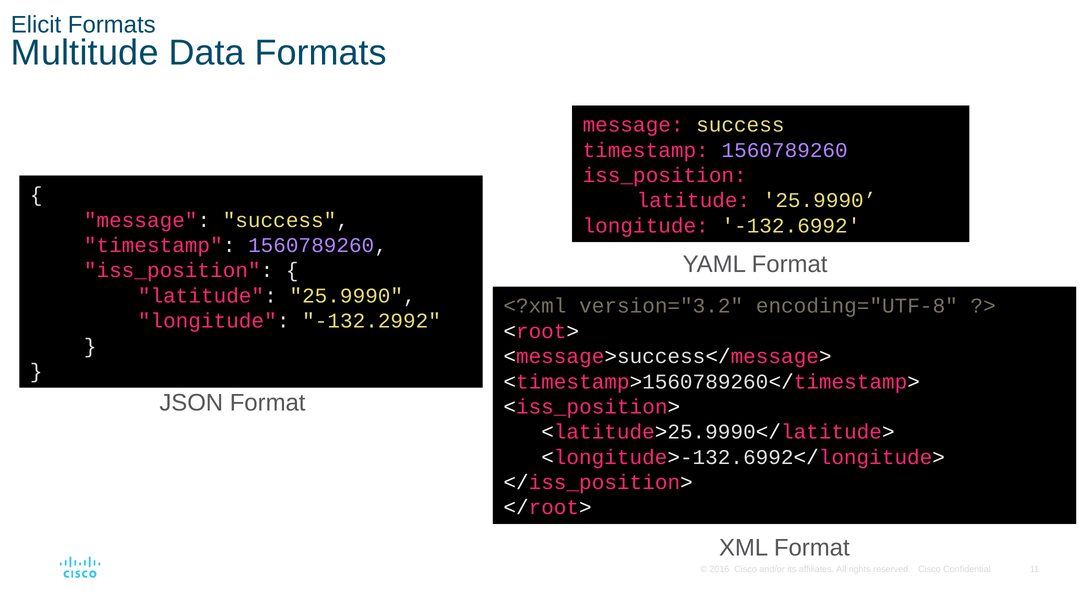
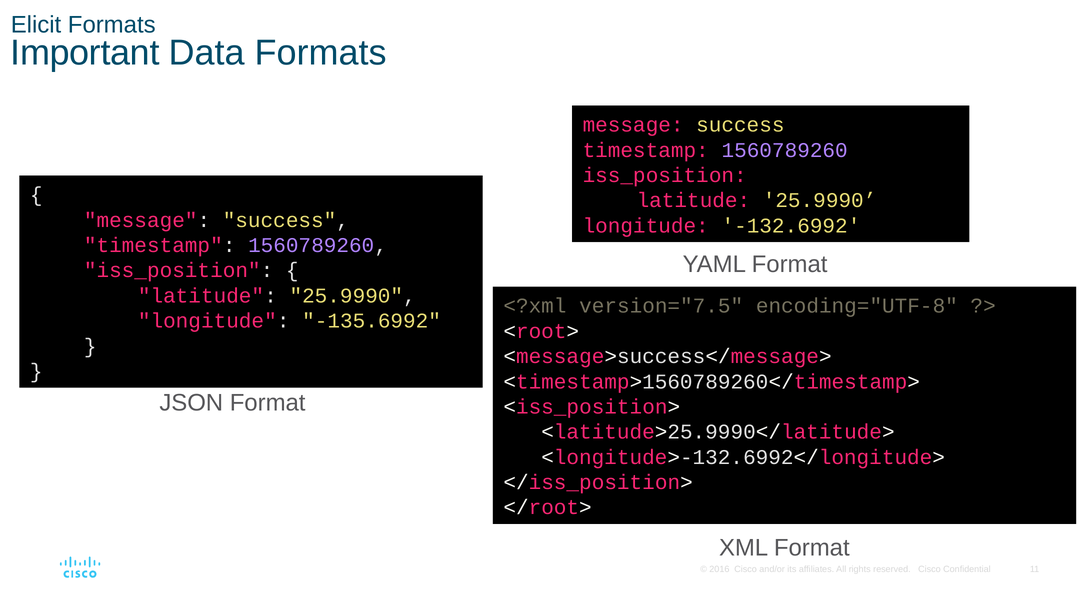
Multitude: Multitude -> Important
version="3.2: version="3.2 -> version="7.5
-132.2992: -132.2992 -> -135.6992
